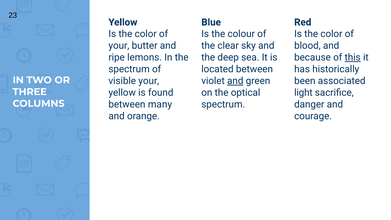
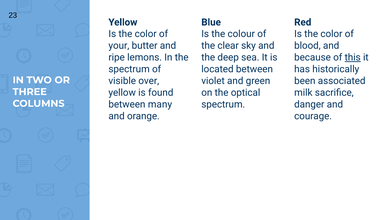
visible your: your -> over
and at (235, 81) underline: present -> none
light: light -> milk
